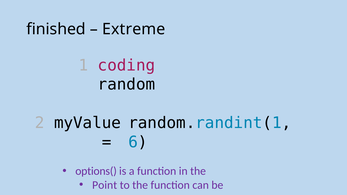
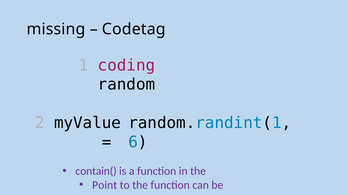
finished: finished -> missing
Extreme: Extreme -> Codetag
options(: options( -> contain(
